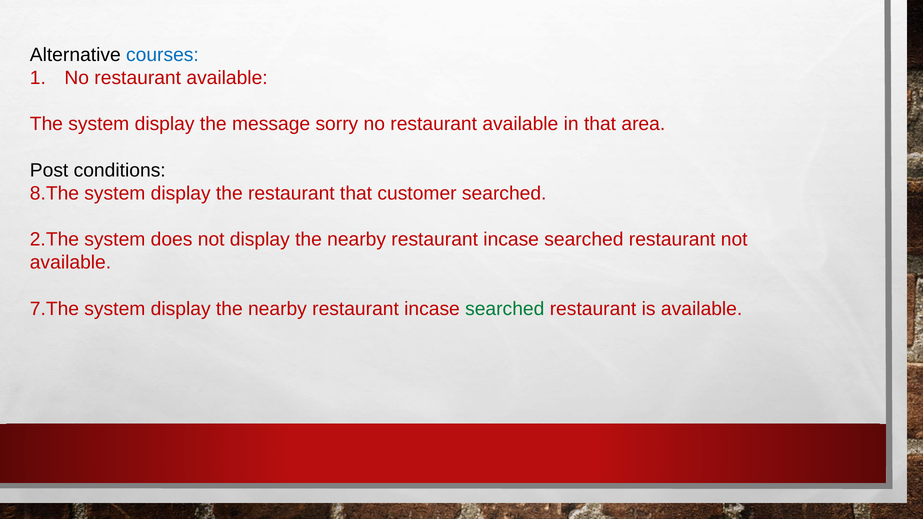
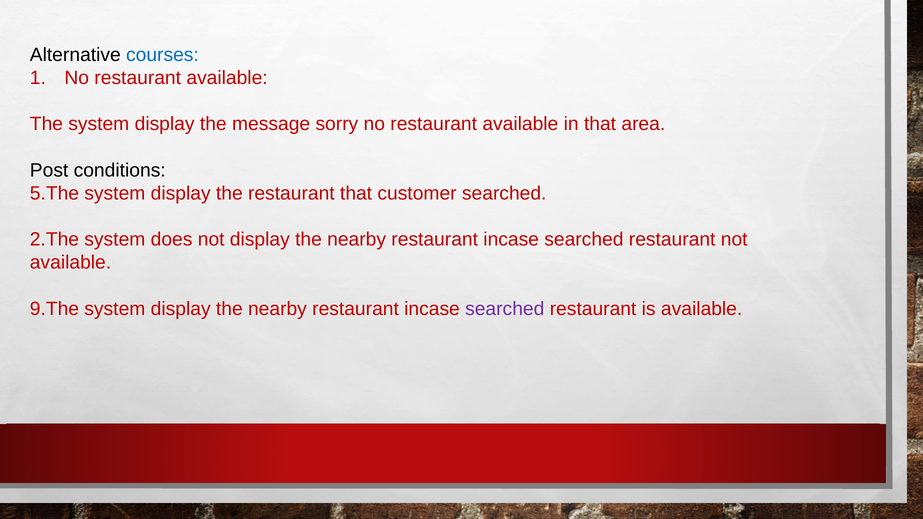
8.The: 8.The -> 5.The
7.The: 7.The -> 9.The
searched at (505, 309) colour: green -> purple
